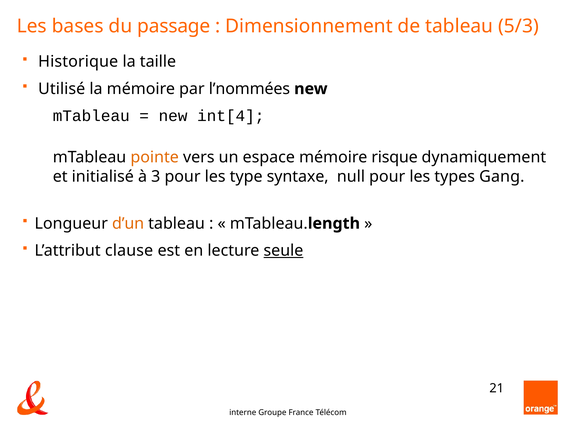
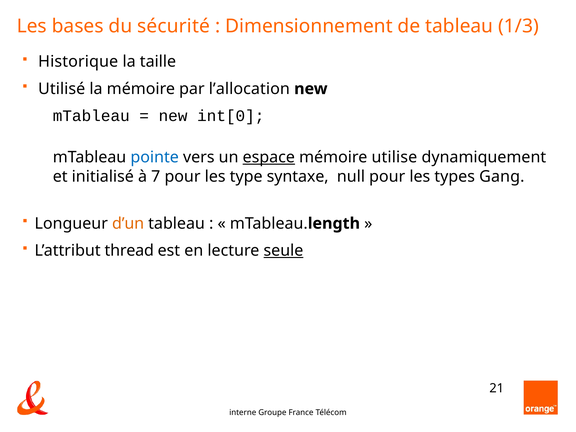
passage: passage -> sécurité
5/3: 5/3 -> 1/3
l’nommées: l’nommées -> l’allocation
int[4: int[4 -> int[0
pointe colour: orange -> blue
espace underline: none -> present
risque: risque -> utilise
3: 3 -> 7
clause: clause -> thread
